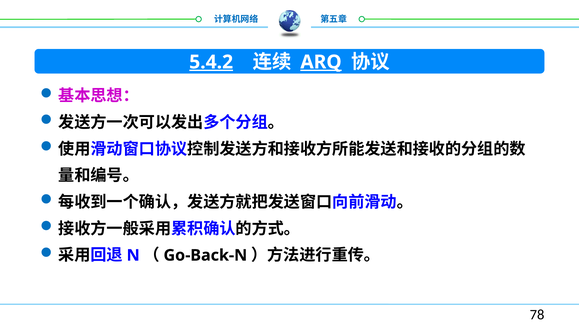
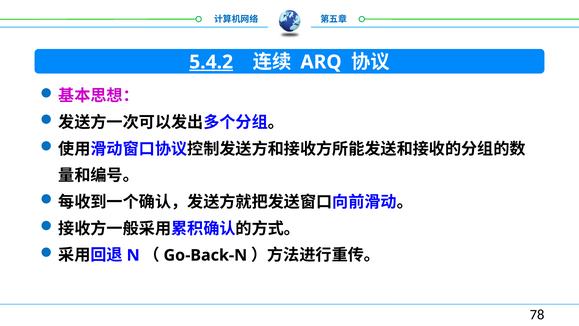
ARQ underline: present -> none
